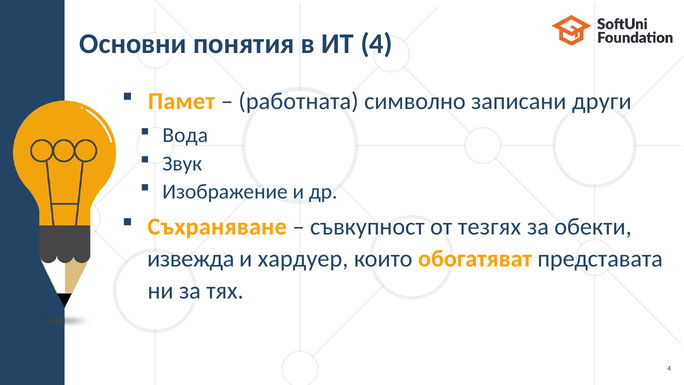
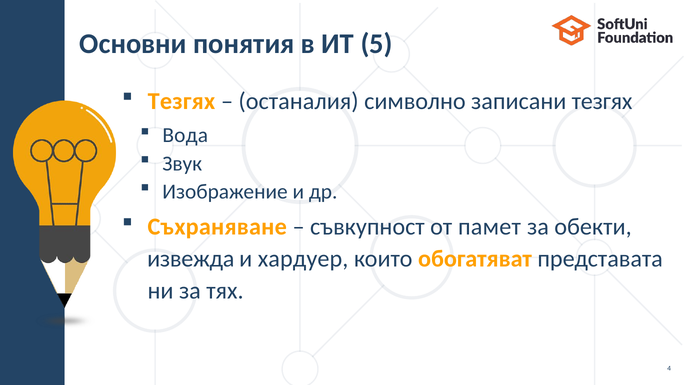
ИТ 4: 4 -> 5
Памет at (181, 101): Памет -> Тезгях
работната: работната -> останалия
записани други: други -> тезгях
тезгях: тезгях -> памет
